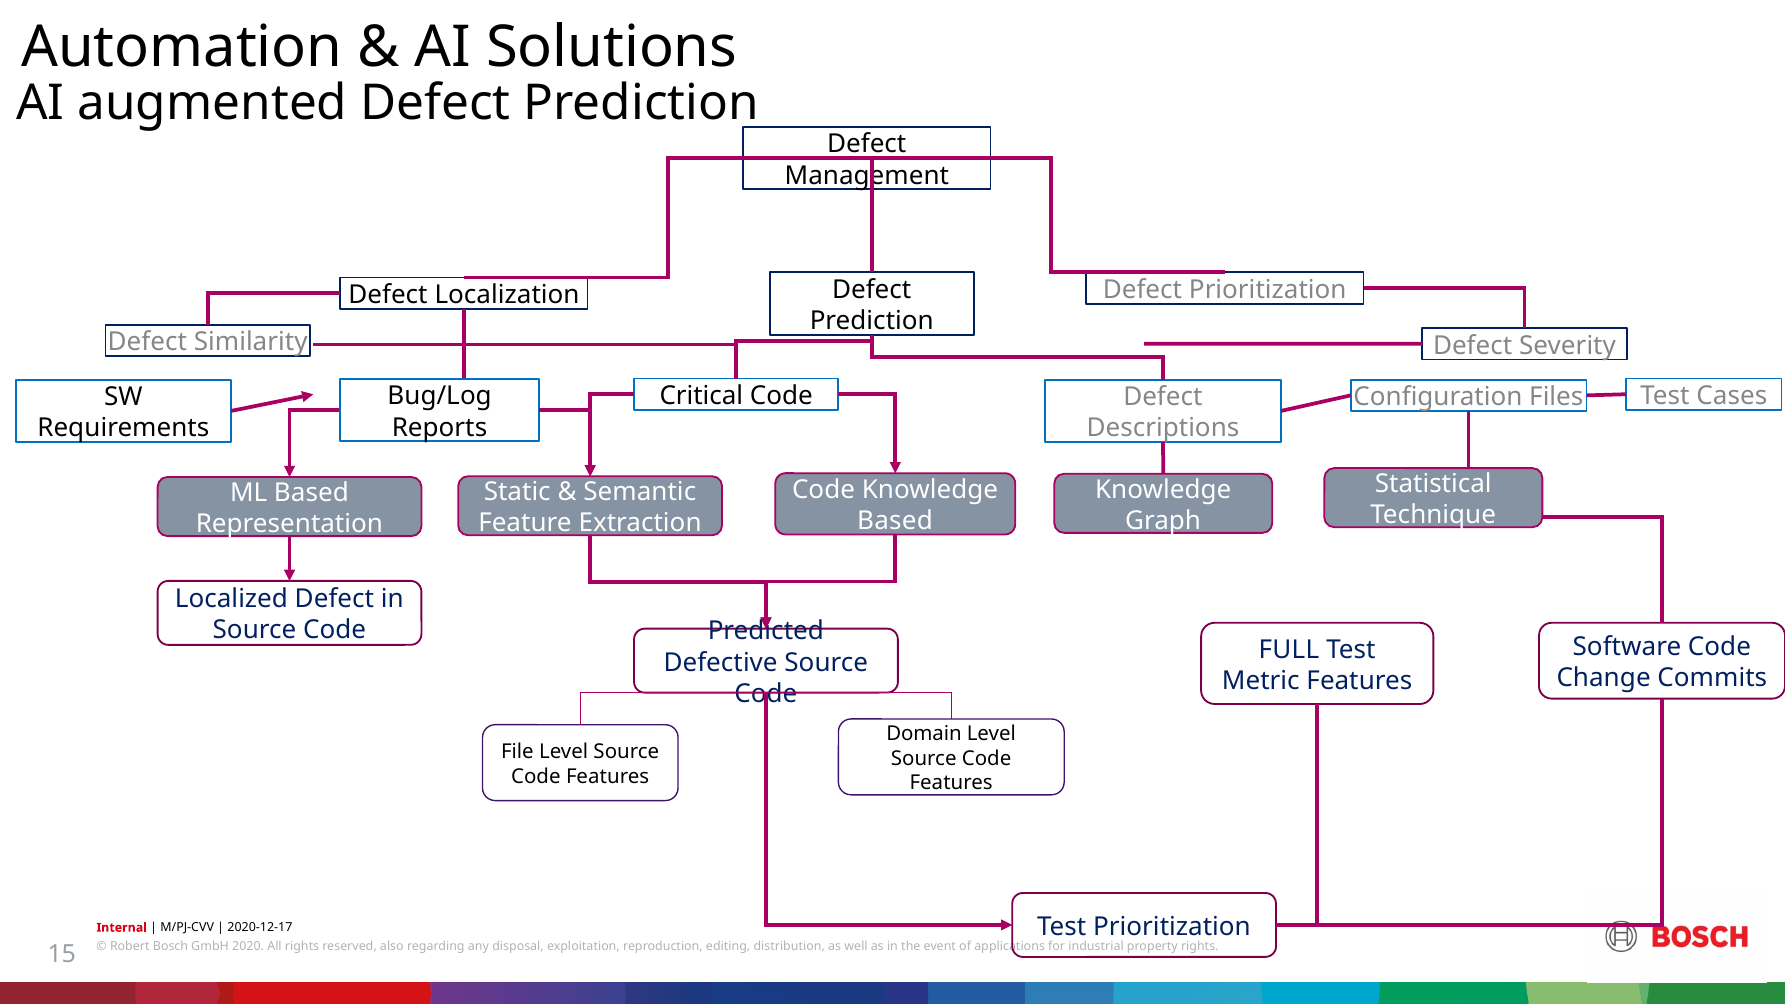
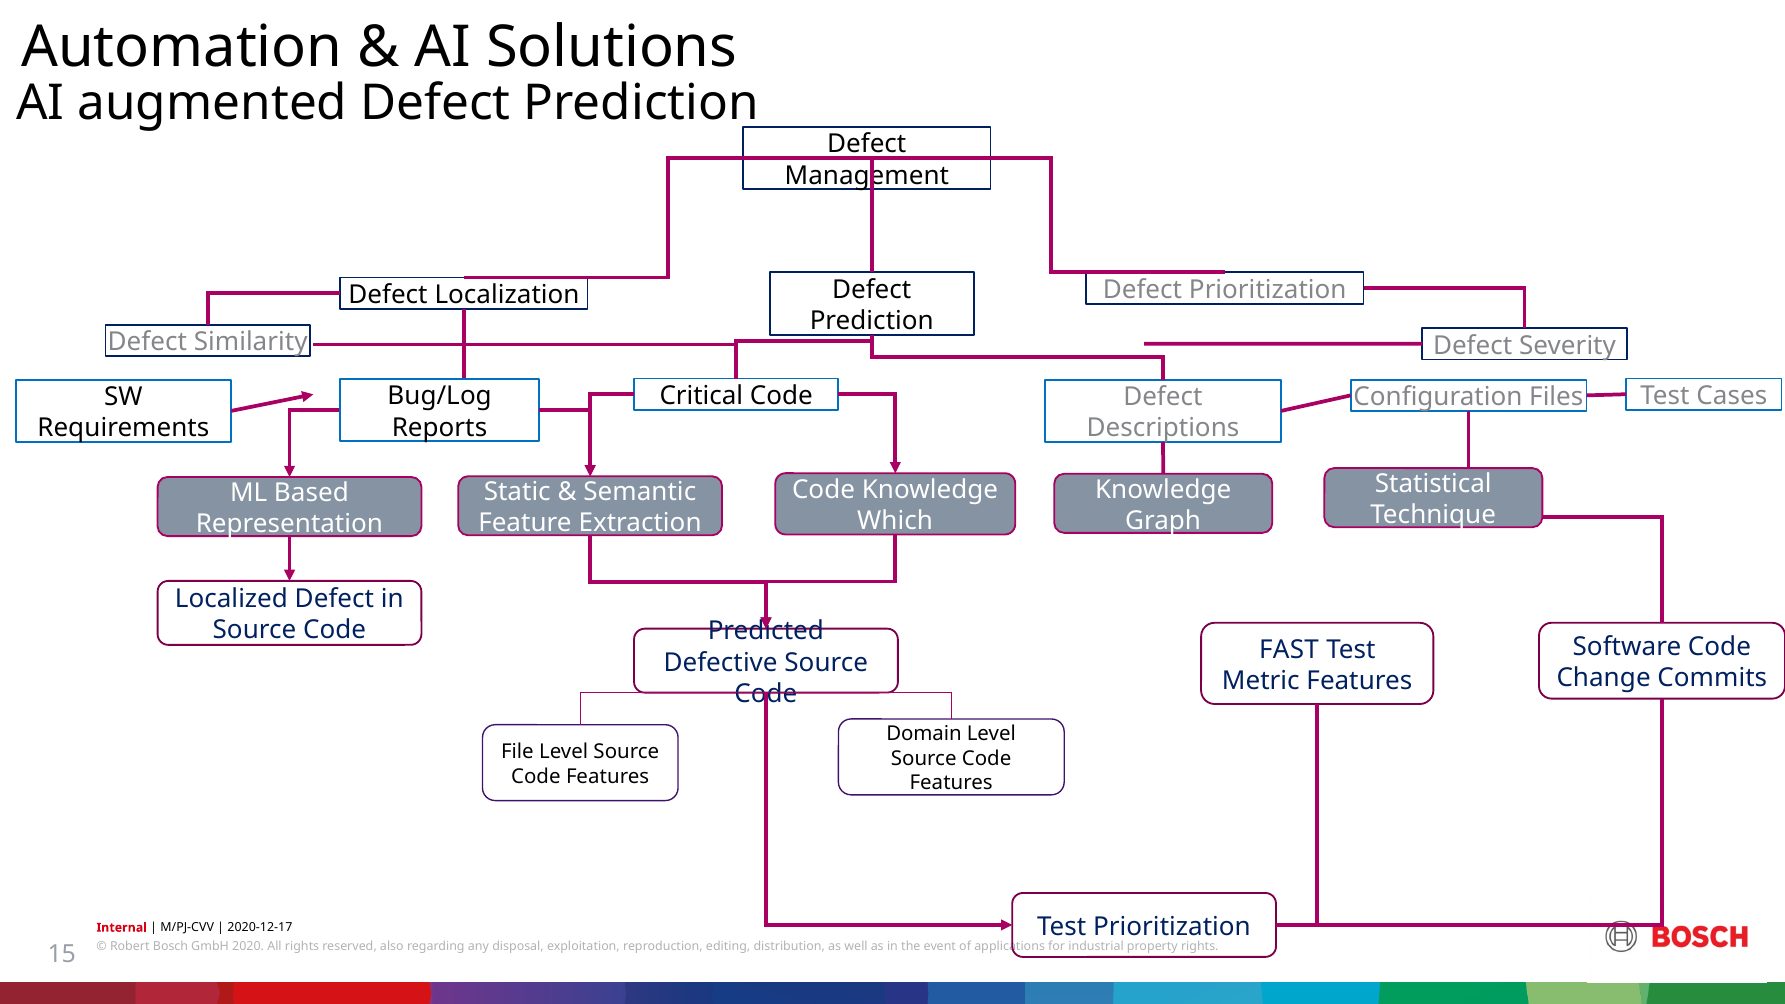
Based at (895, 521): Based -> Which
FULL: FULL -> FAST
